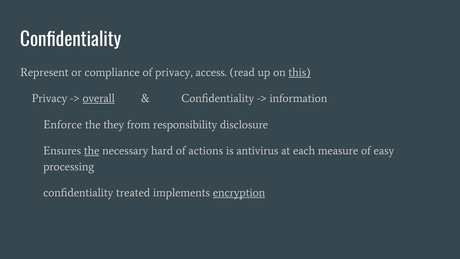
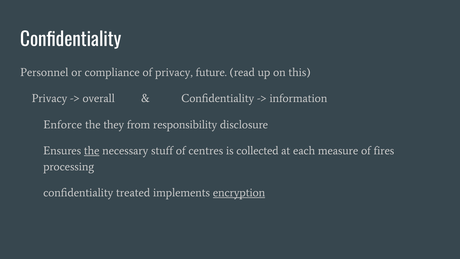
Represent: Represent -> Personnel
access: access -> future
this underline: present -> none
overall underline: present -> none
hard: hard -> stuff
actions: actions -> centres
antivirus: antivirus -> collected
easy: easy -> fires
